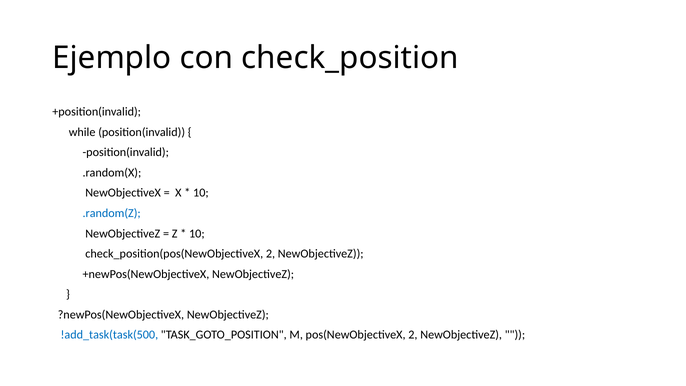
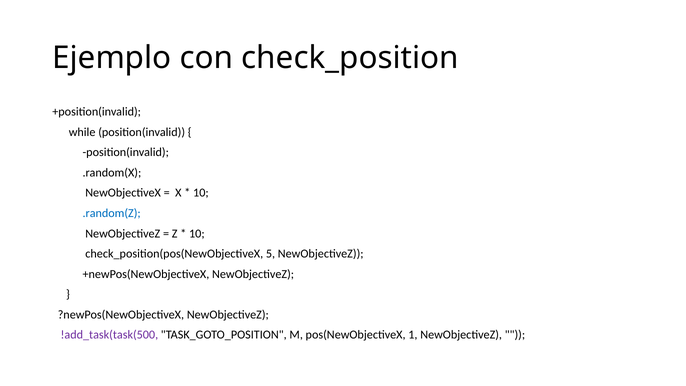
check_position(pos(NewObjectiveX 2: 2 -> 5
!add_task(task(500 colour: blue -> purple
pos(NewObjectiveX 2: 2 -> 1
